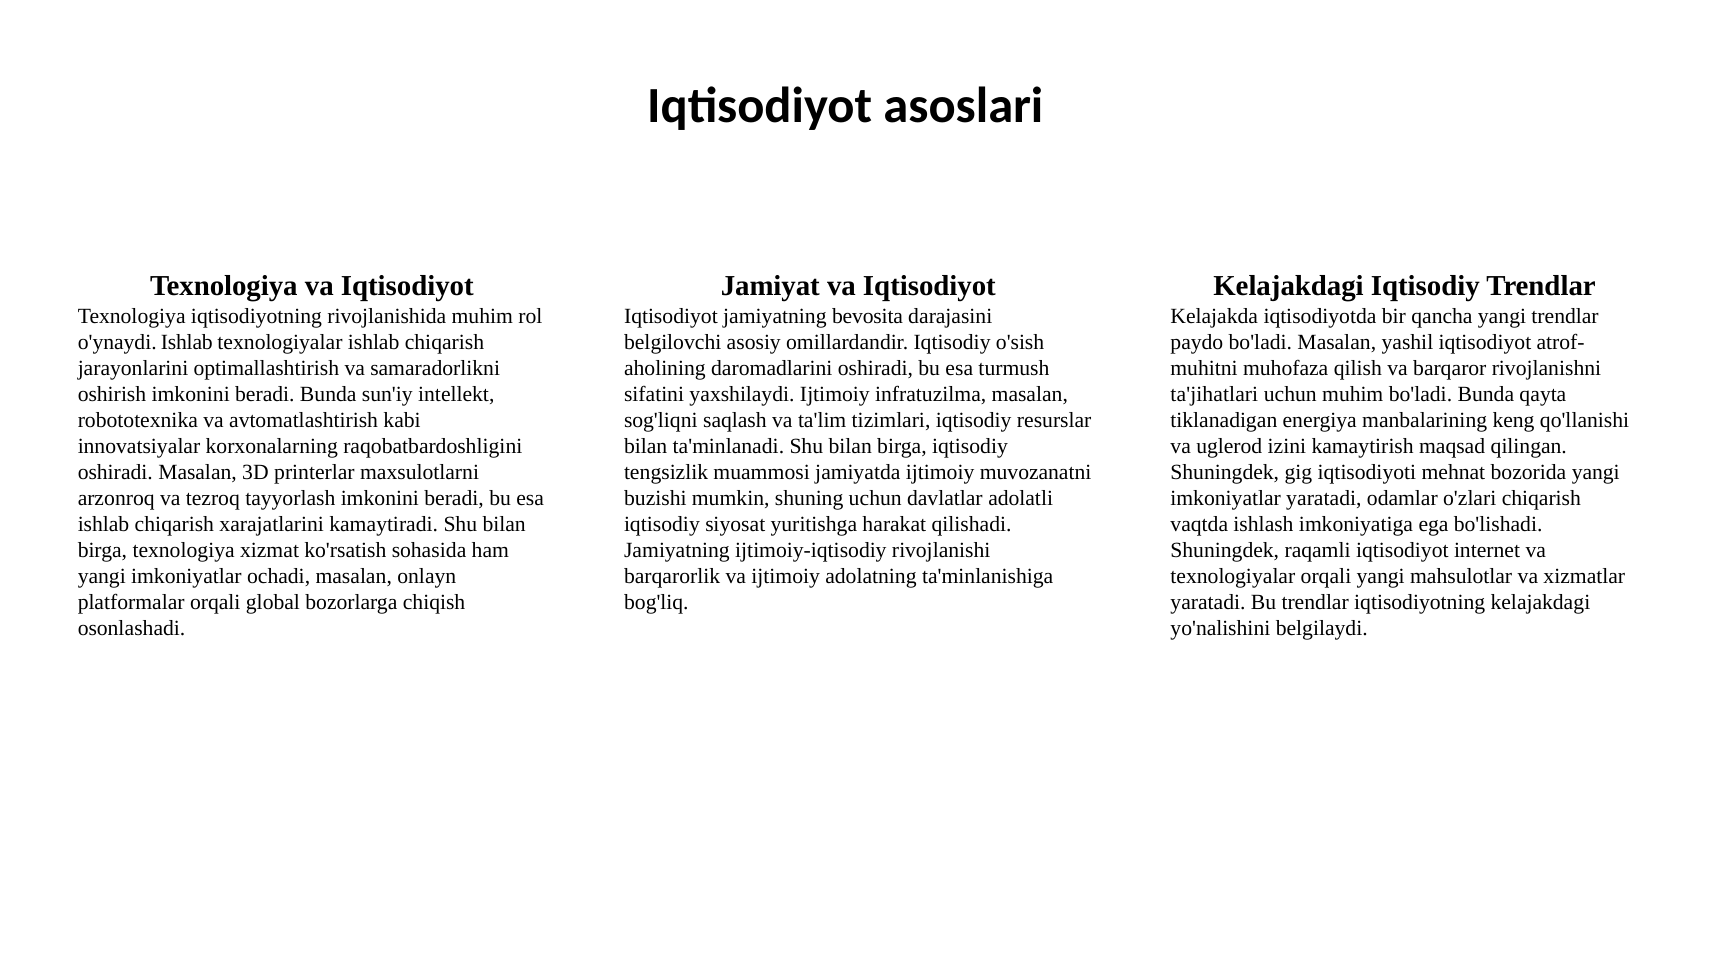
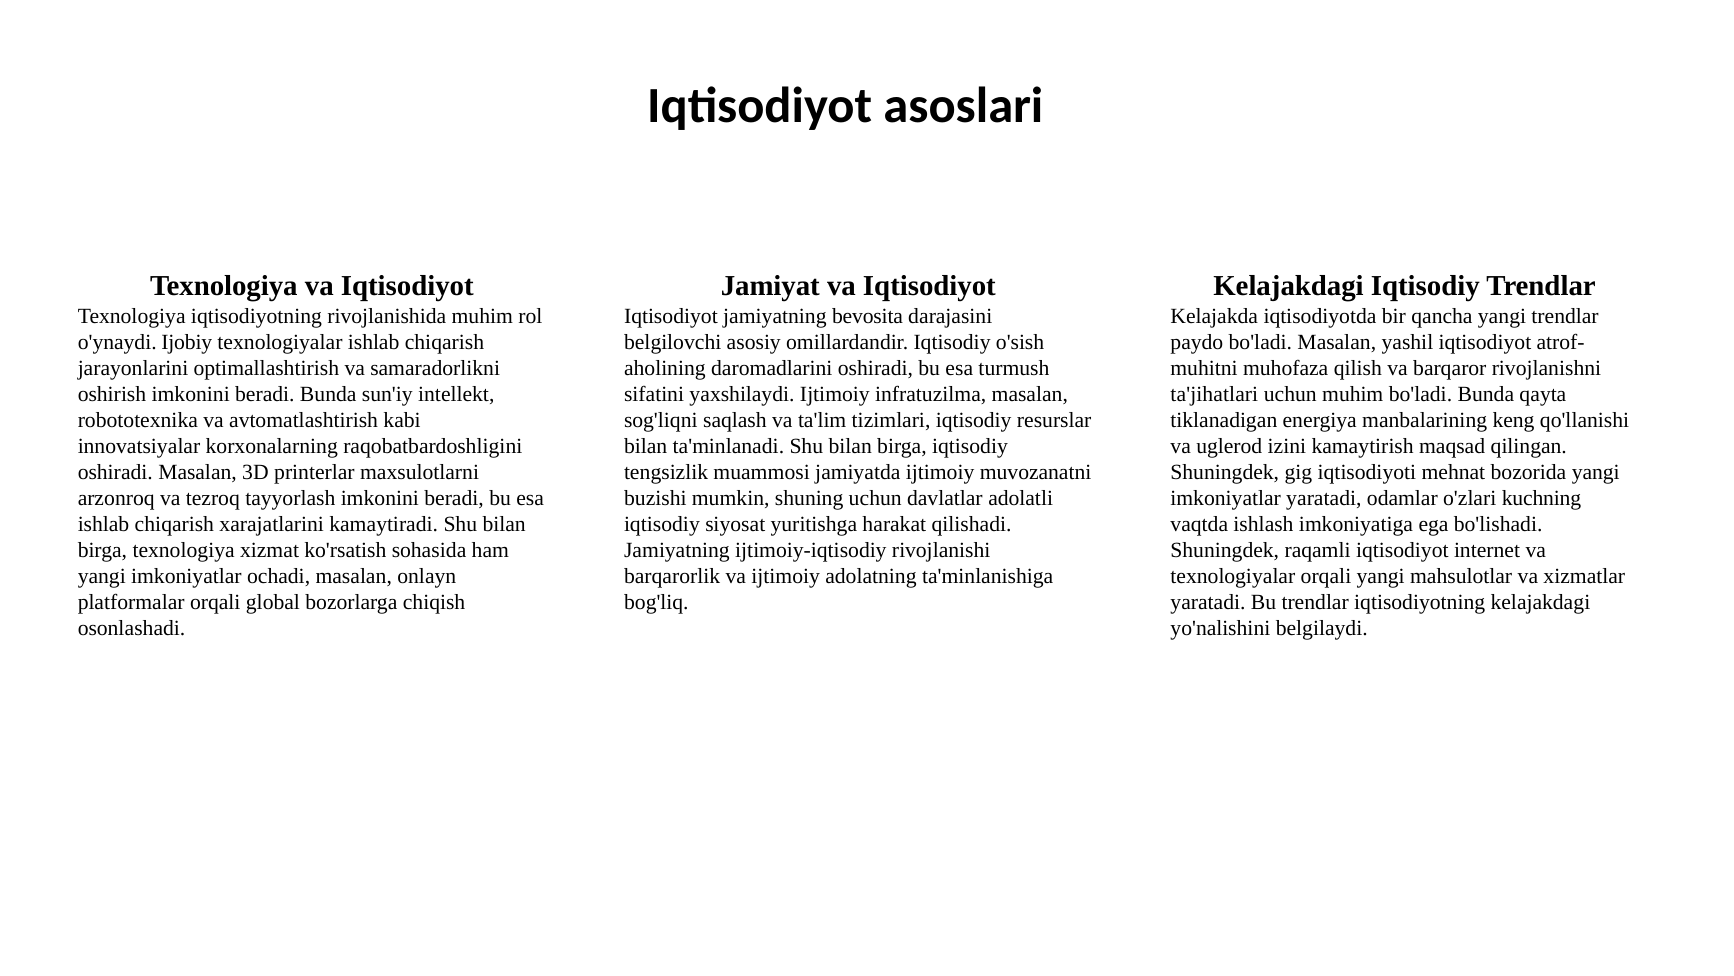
o'ynaydi Ishlab: Ishlab -> Ijobiy
o'zlari chiqarish: chiqarish -> kuchning
